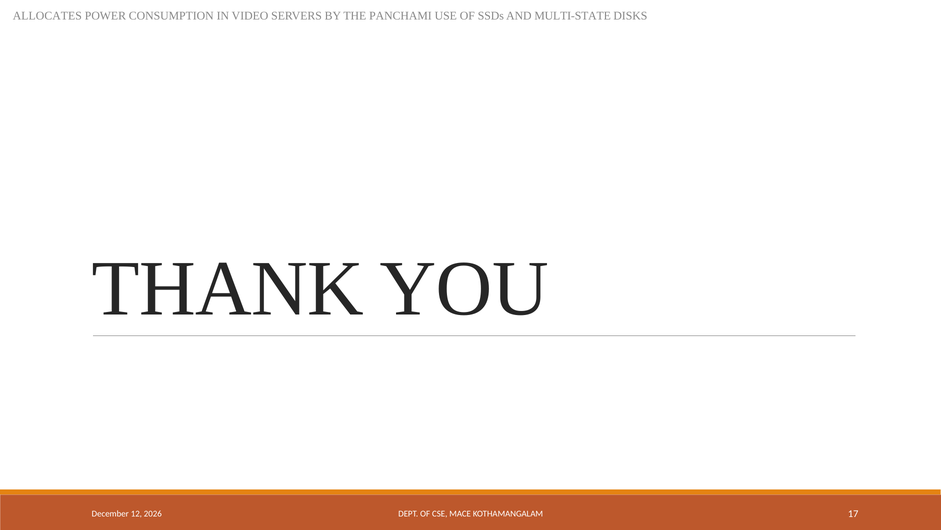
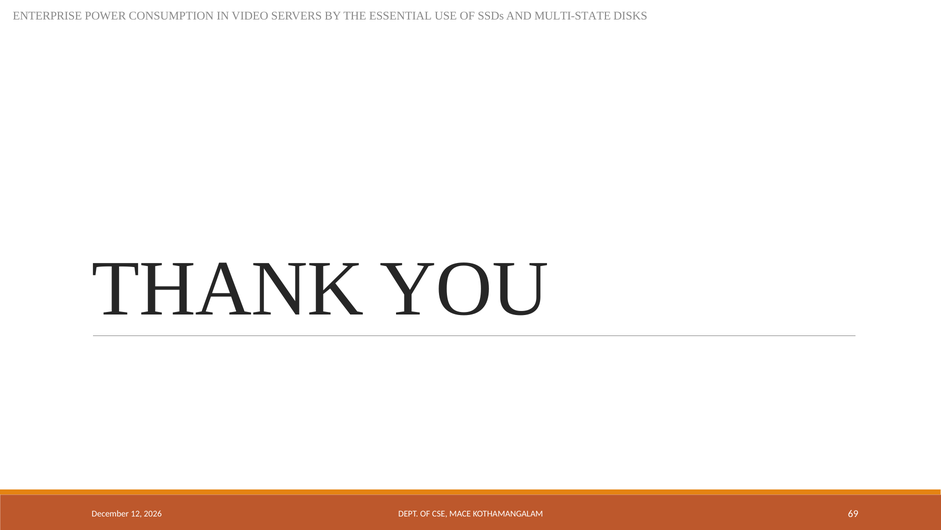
ALLOCATES: ALLOCATES -> ENTERPRISE
PANCHAMI: PANCHAMI -> ESSENTIAL
17: 17 -> 69
